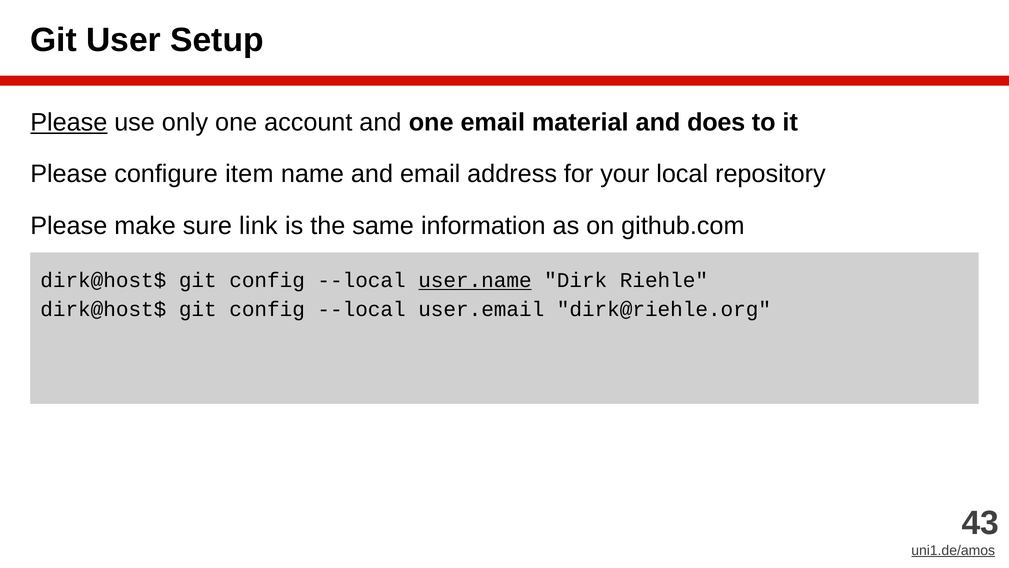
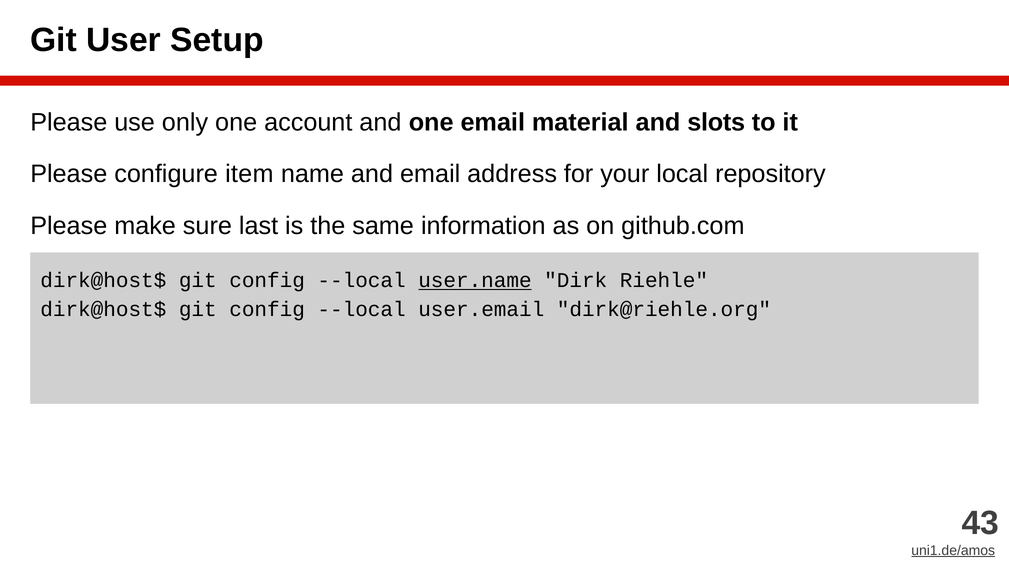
Please at (69, 122) underline: present -> none
does: does -> slots
link: link -> last
